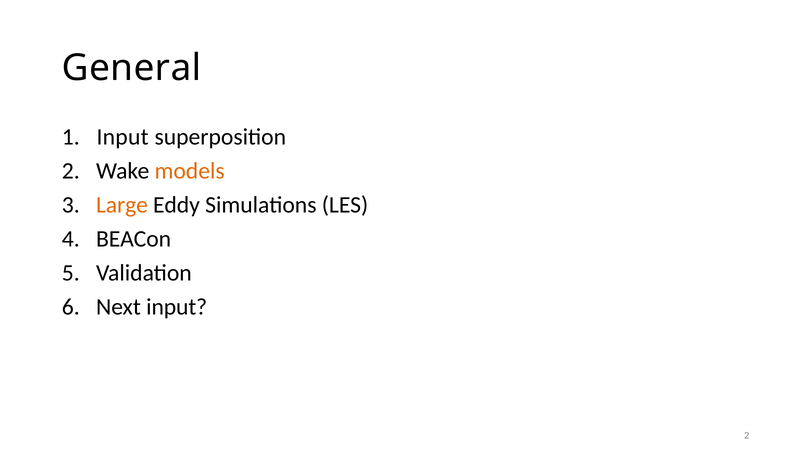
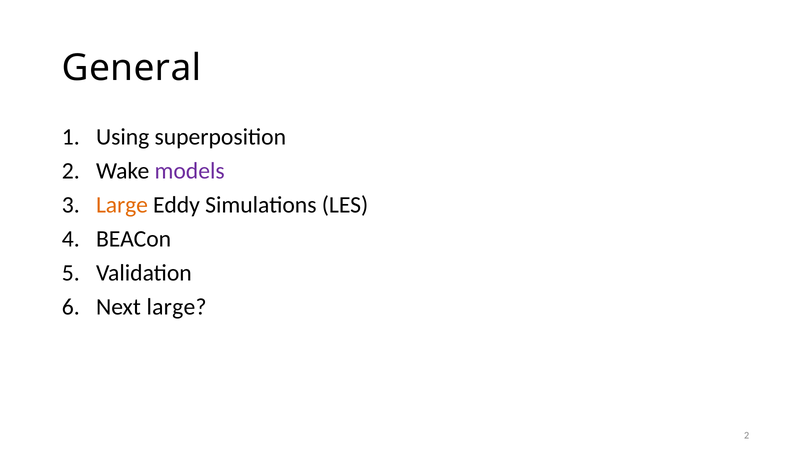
Input at (123, 137): Input -> Using
models colour: orange -> purple
Next input: input -> large
